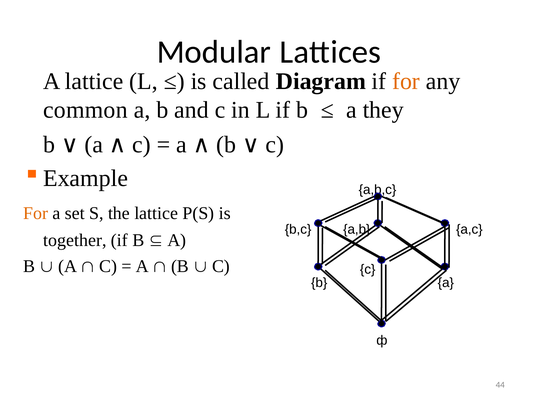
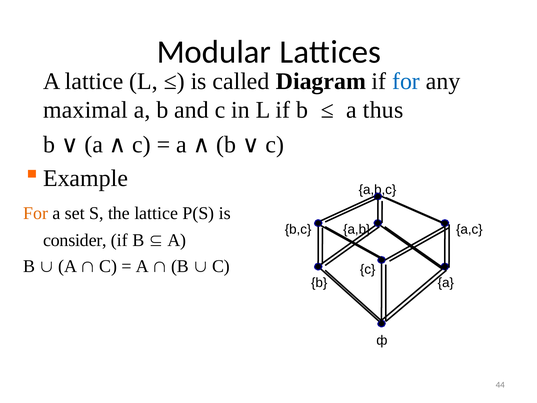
for at (406, 81) colour: orange -> blue
common: common -> maximal
they: they -> thus
together: together -> consider
